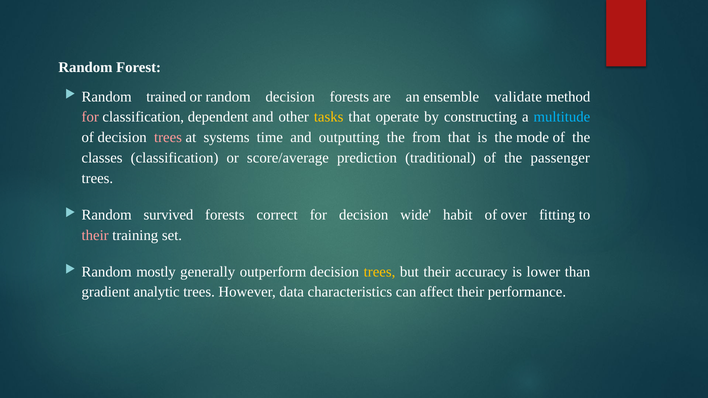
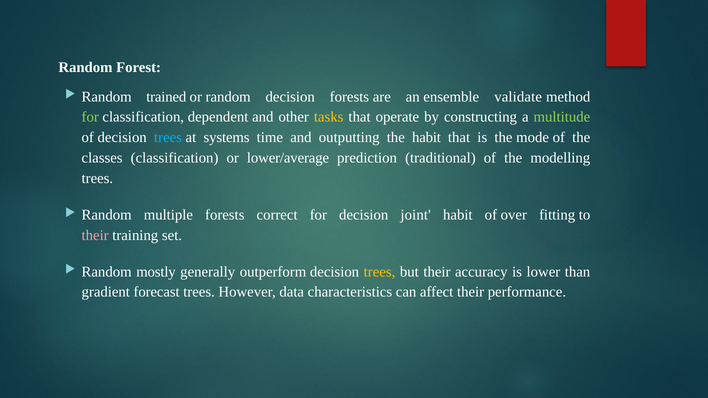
for at (90, 117) colour: pink -> light green
multitude colour: light blue -> light green
trees at (168, 138) colour: pink -> light blue
the from: from -> habit
score/average: score/average -> lower/average
passenger: passenger -> modelling
survived: survived -> multiple
wide: wide -> joint
analytic: analytic -> forecast
